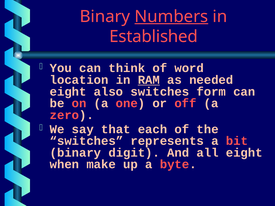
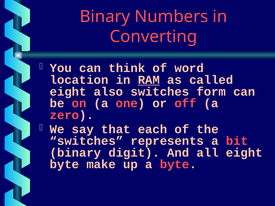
Numbers underline: present -> none
Established: Established -> Converting
needed: needed -> called
when at (64, 165): when -> byte
